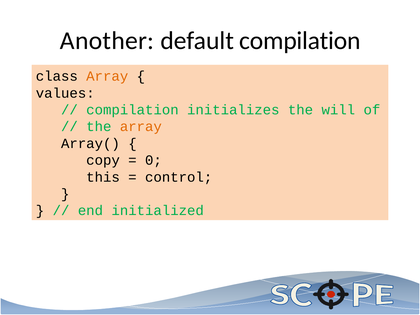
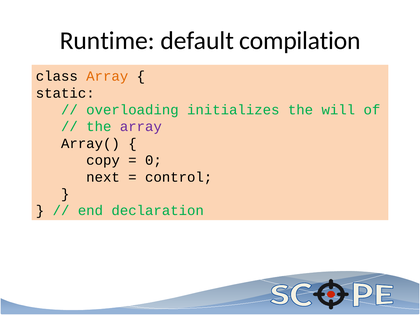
Another: Another -> Runtime
values: values -> static
compilation at (132, 110): compilation -> overloading
array at (141, 127) colour: orange -> purple
this: this -> next
initialized: initialized -> declaration
